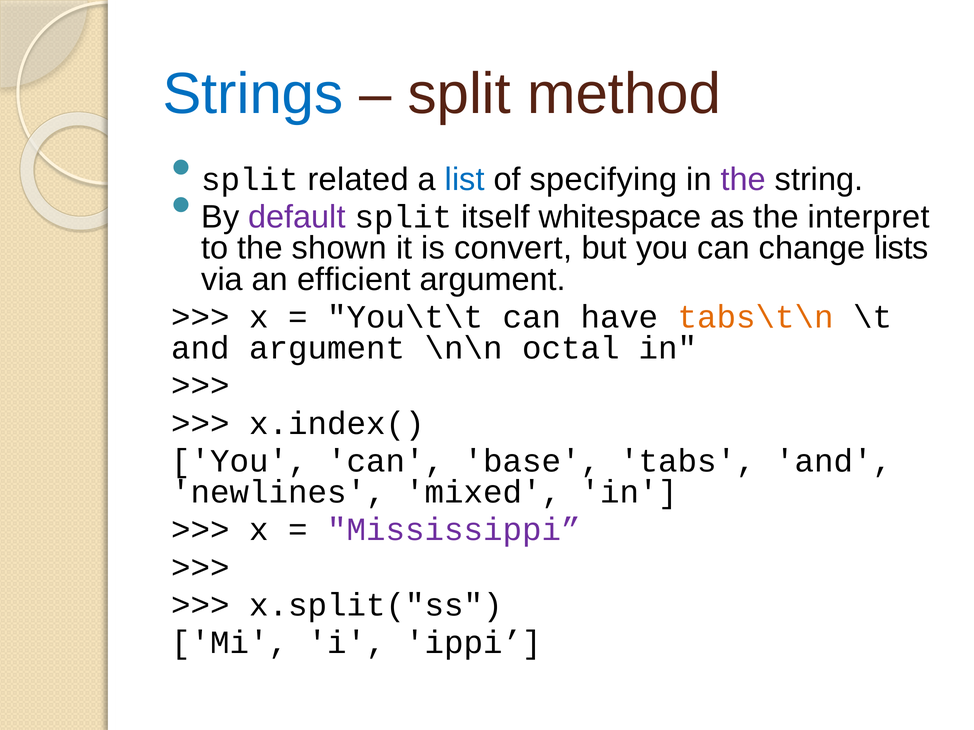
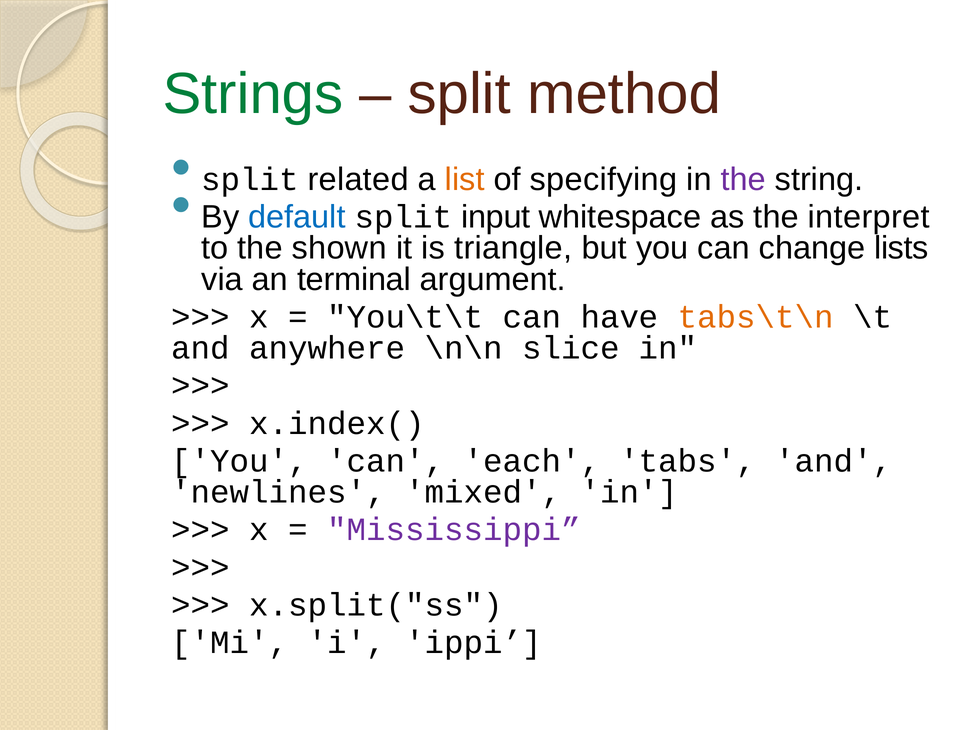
Strings colour: blue -> green
list colour: blue -> orange
default colour: purple -> blue
itself: itself -> input
convert: convert -> triangle
efficient: efficient -> terminal
and argument: argument -> anywhere
octal: octal -> slice
base: base -> each
